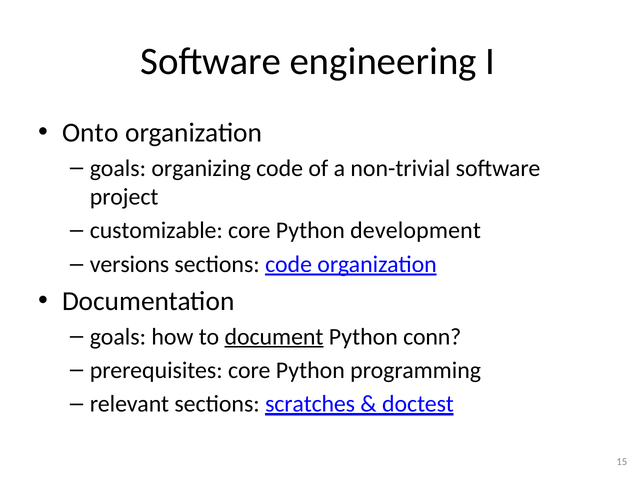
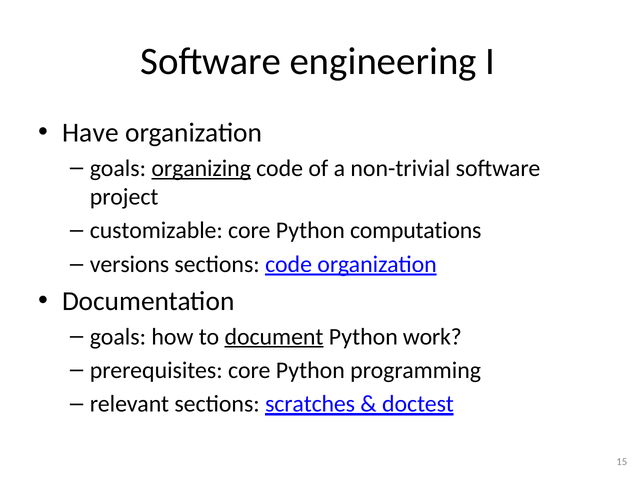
Onto: Onto -> Have
organizing underline: none -> present
development: development -> computations
conn: conn -> work
